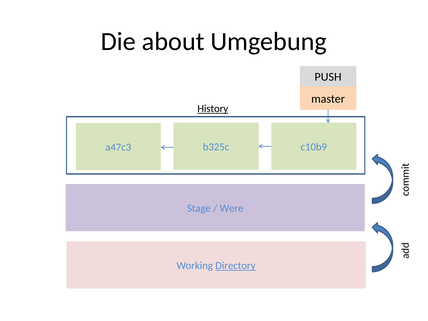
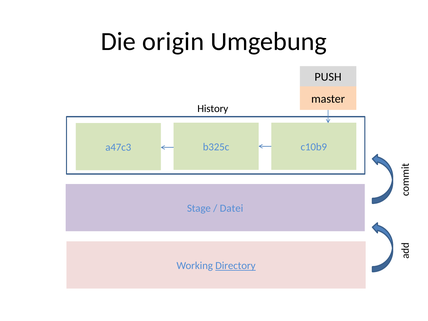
about: about -> origin
History underline: present -> none
Were: Were -> Datei
